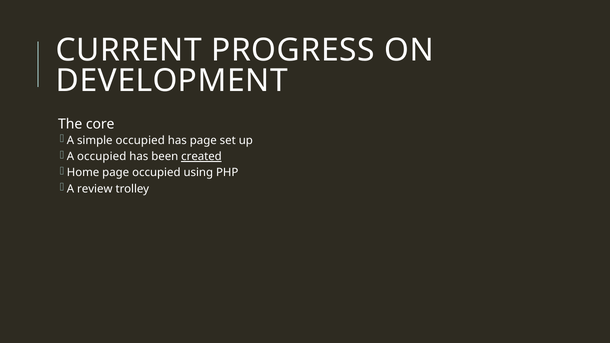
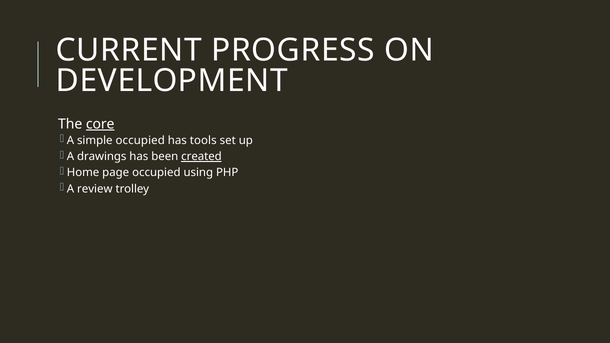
core underline: none -> present
has page: page -> tools
A occupied: occupied -> drawings
